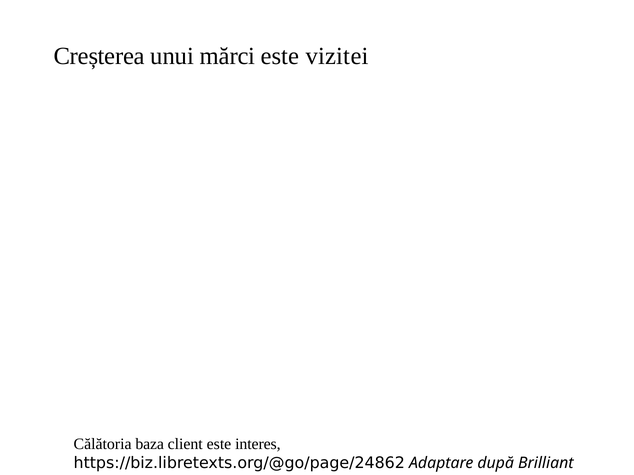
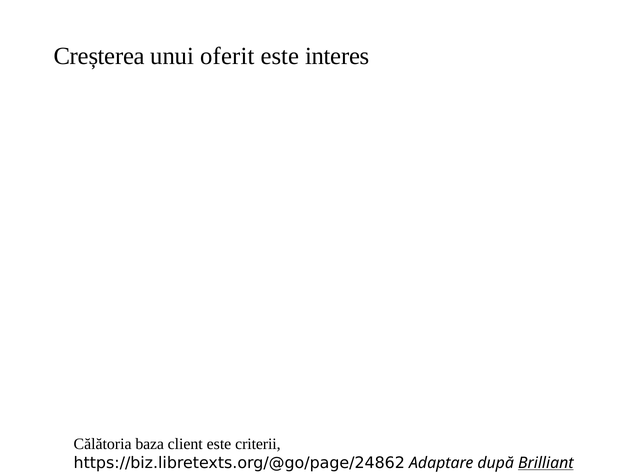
mărci: mărci -> oferit
vizitei: vizitei -> interes
interes: interes -> criterii
Brilliant underline: none -> present
